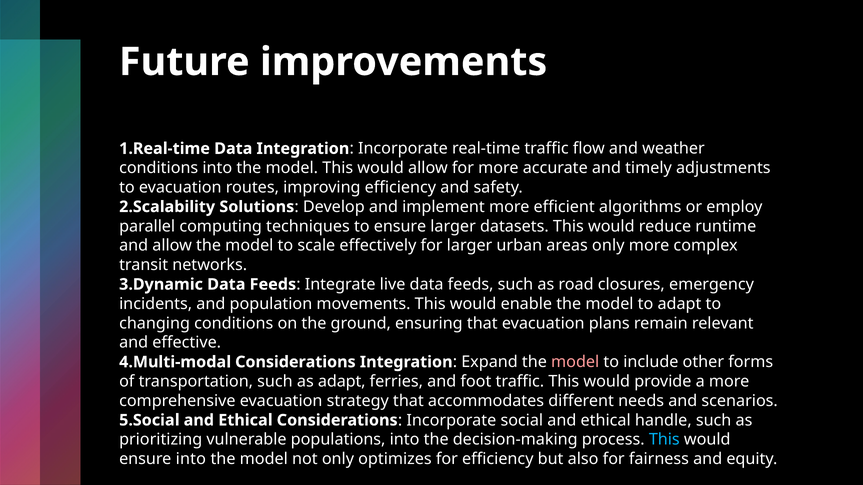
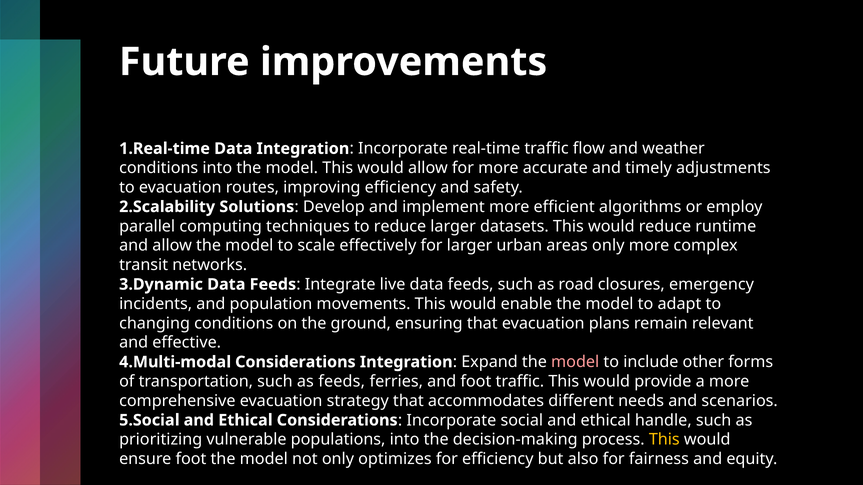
to ensure: ensure -> reduce
as adapt: adapt -> feeds
This at (664, 440) colour: light blue -> yellow
ensure into: into -> foot
